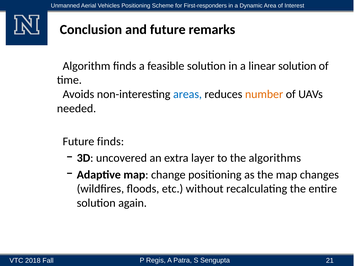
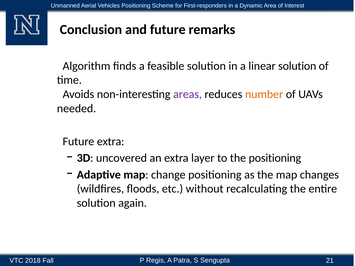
areas colour: blue -> purple
finds at (111, 142): finds -> extra
the algorithms: algorithms -> positioning
